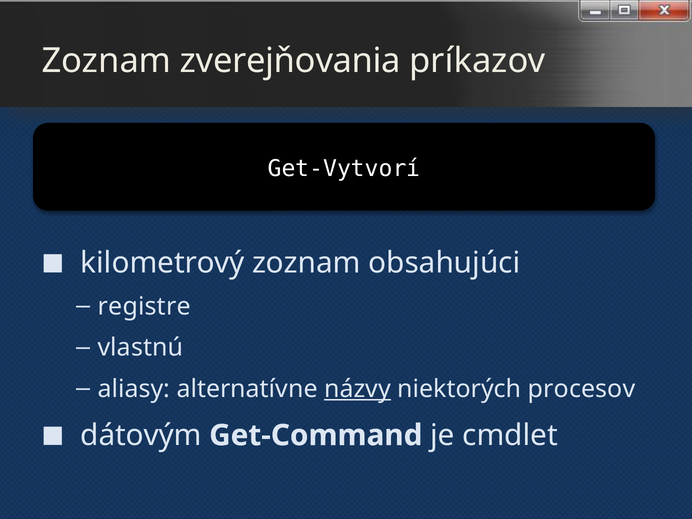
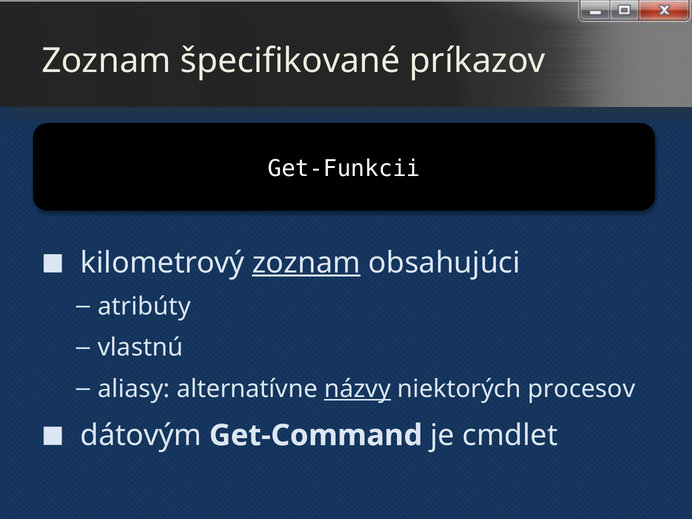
zverejňovania: zverejňovania -> špecifikované
Get-Vytvorí: Get-Vytvorí -> Get-Funkcii
zoznam at (306, 263) underline: none -> present
registre: registre -> atribúty
